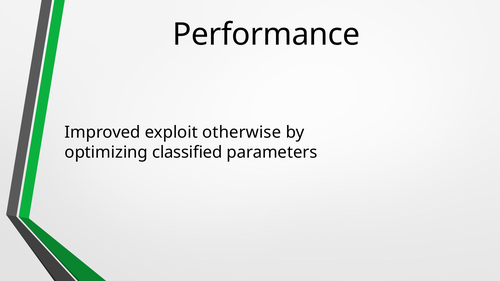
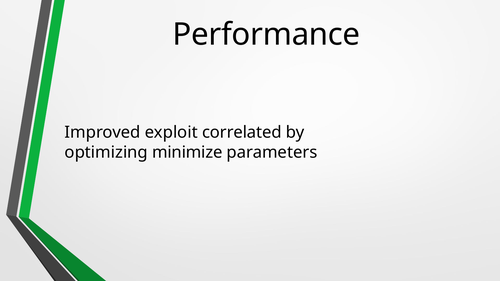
otherwise: otherwise -> correlated
classified: classified -> minimize
